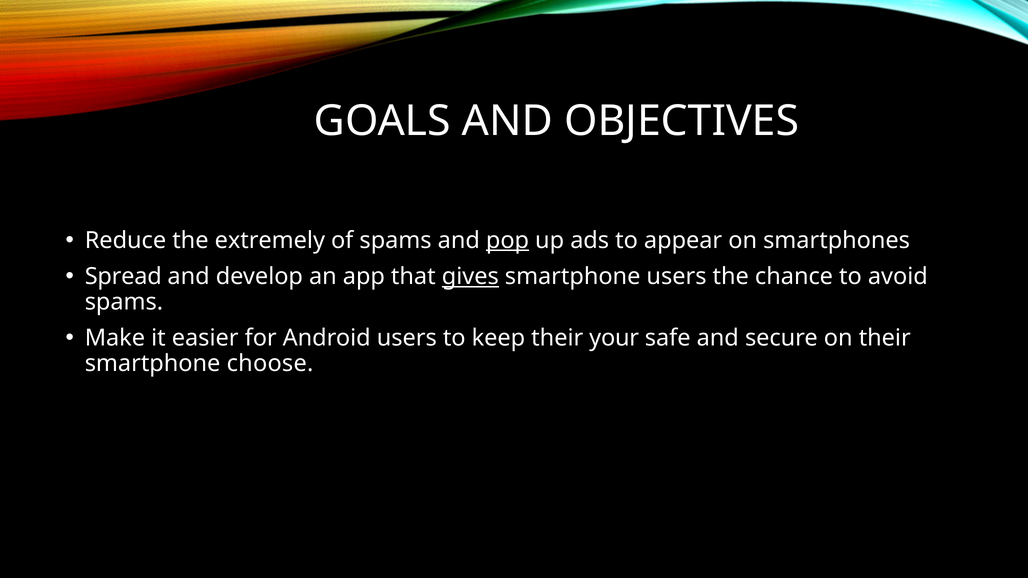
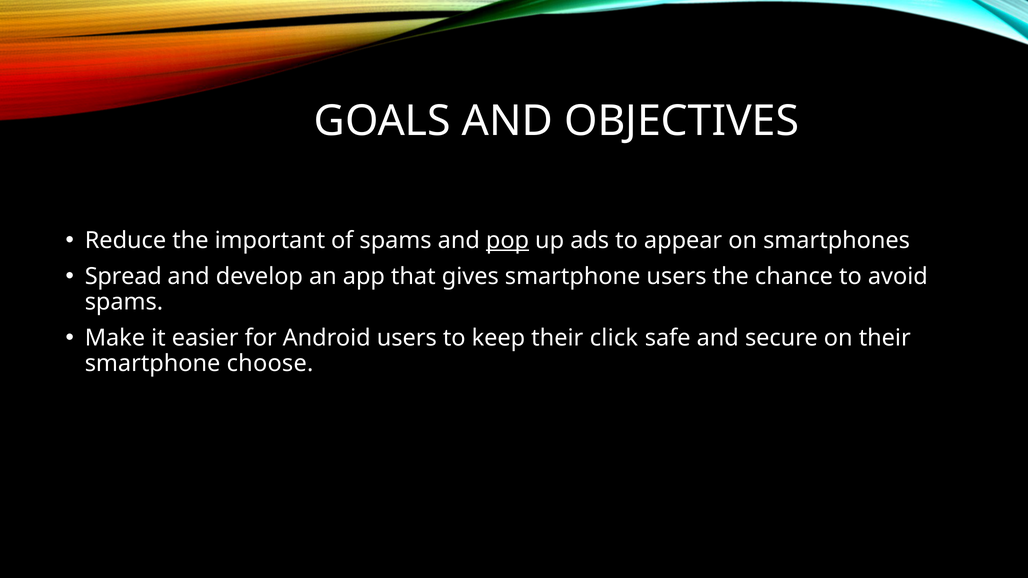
extremely: extremely -> important
gives underline: present -> none
your: your -> click
